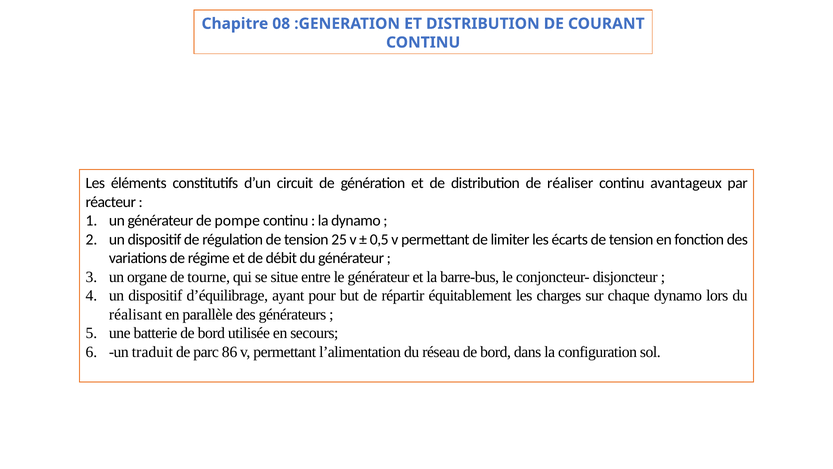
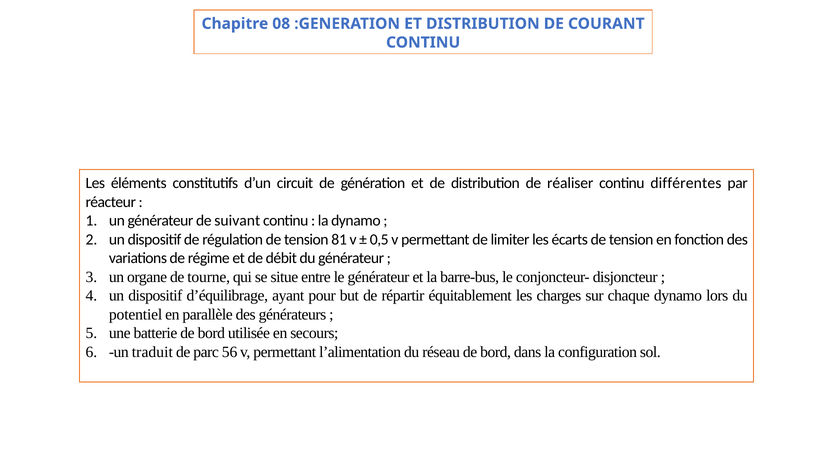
avantageux: avantageux -> différentes
pompe: pompe -> suivant
25: 25 -> 81
réalisant: réalisant -> potentiel
86: 86 -> 56
